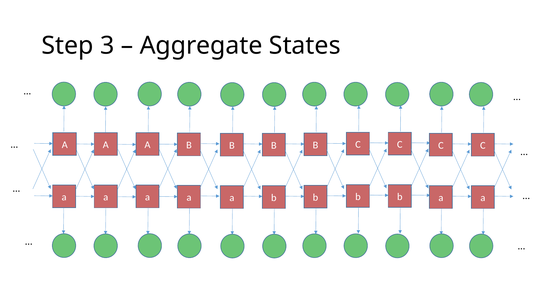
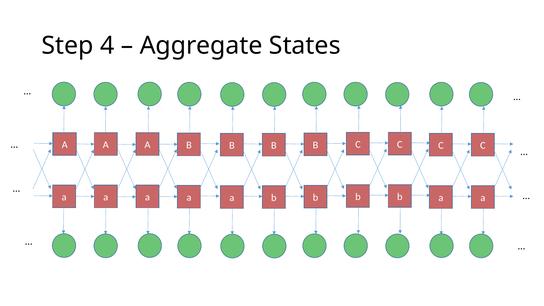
3: 3 -> 4
